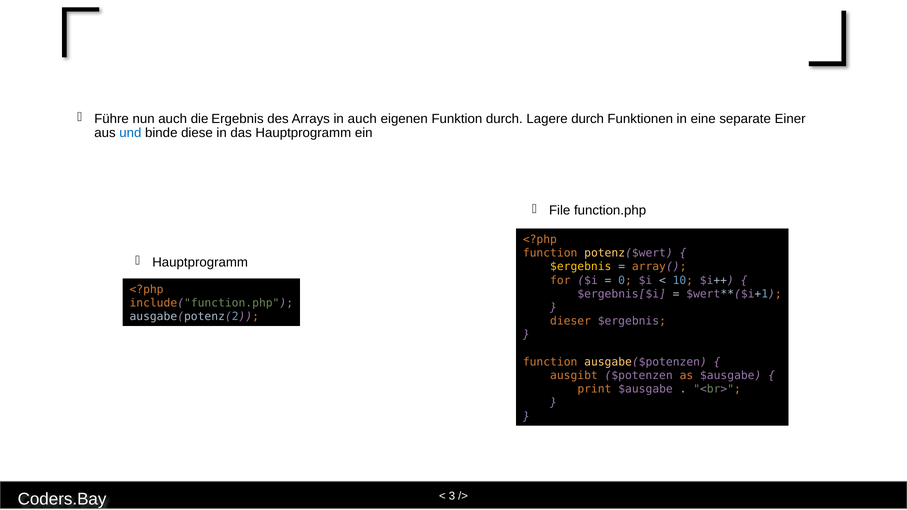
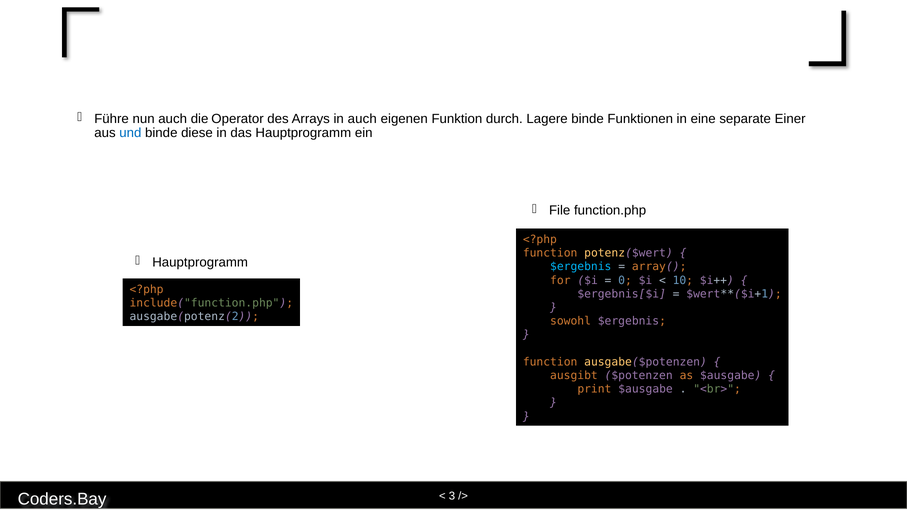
Ergebnis: Ergebnis -> Operator
Lagere durch: durch -> binde
$ergebnis at (581, 267) colour: yellow -> light blue
dieser: dieser -> sowohl
